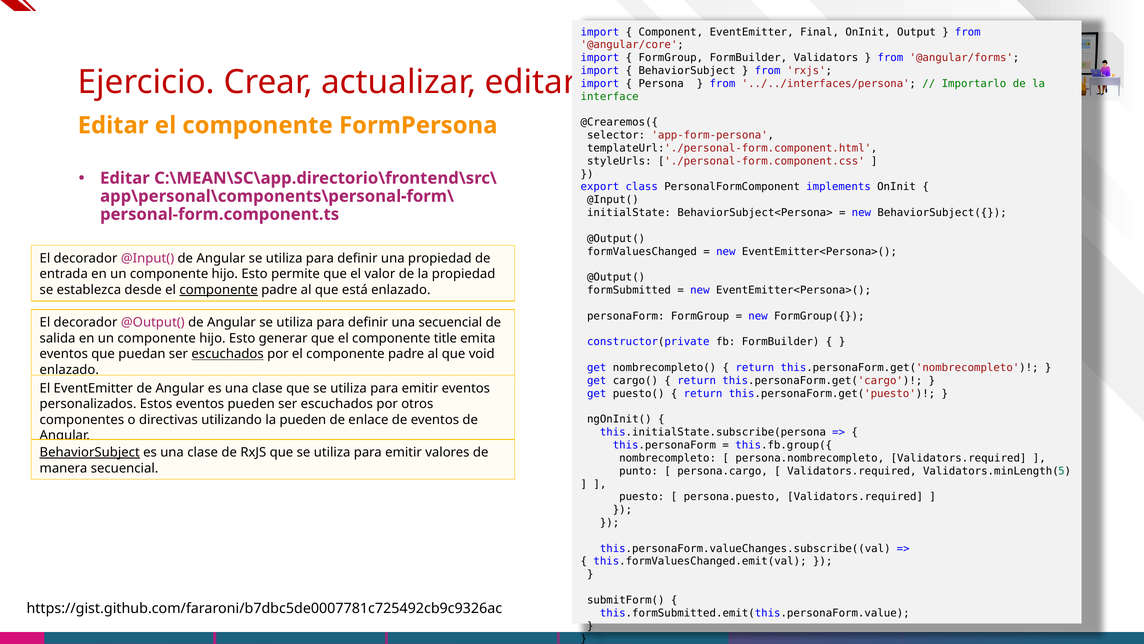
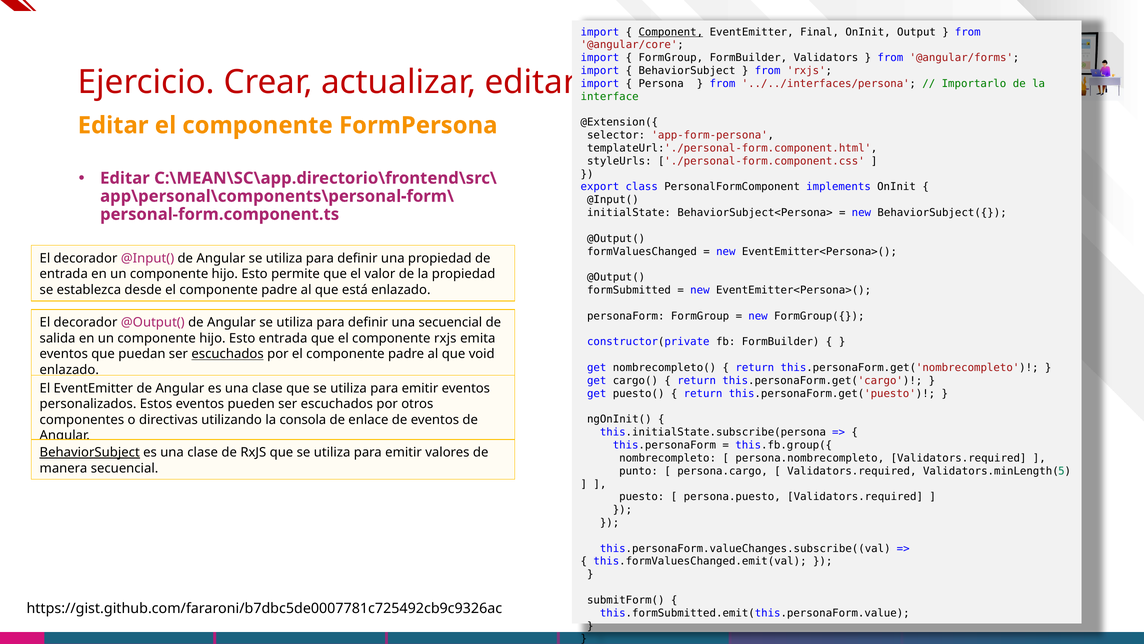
Component underline: none -> present
@Crearemos({: @Crearemos({ -> @Extension({
componente at (219, 290) underline: present -> none
Esto generar: generar -> entrada
componente title: title -> rxjs
la pueden: pueden -> consola
